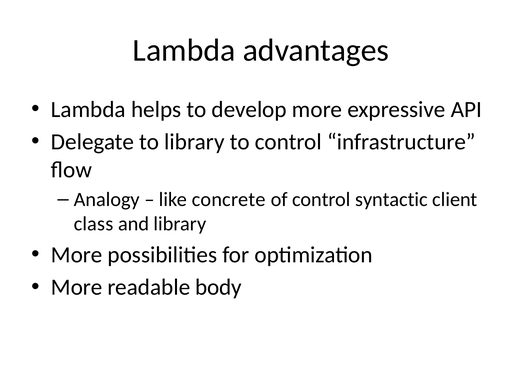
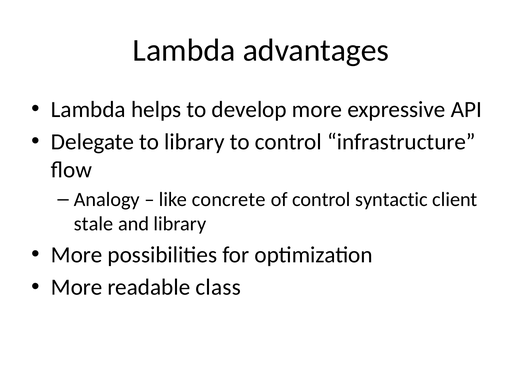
class: class -> stale
body: body -> class
